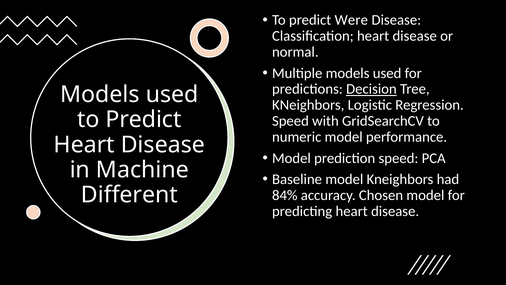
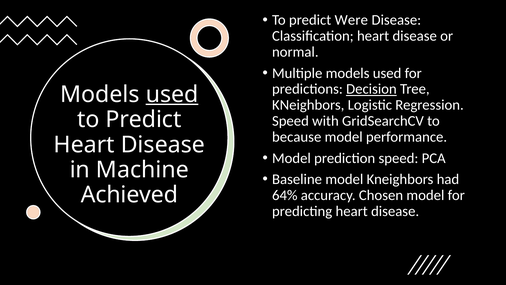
used at (172, 94) underline: none -> present
numeric: numeric -> because
Different: Different -> Achieved
84%: 84% -> 64%
